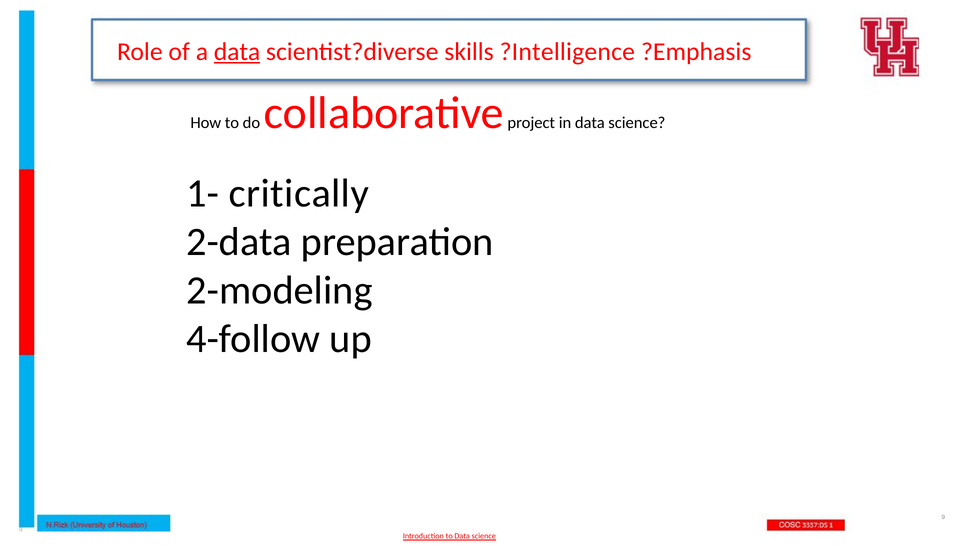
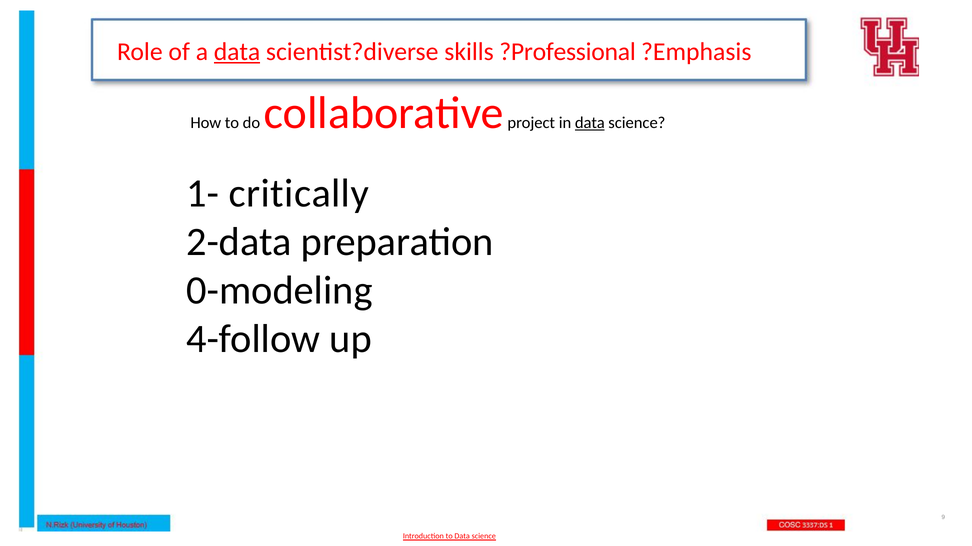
?Intelligence: ?Intelligence -> ?Professional
data at (590, 123) underline: none -> present
2-modeling: 2-modeling -> 0-modeling
